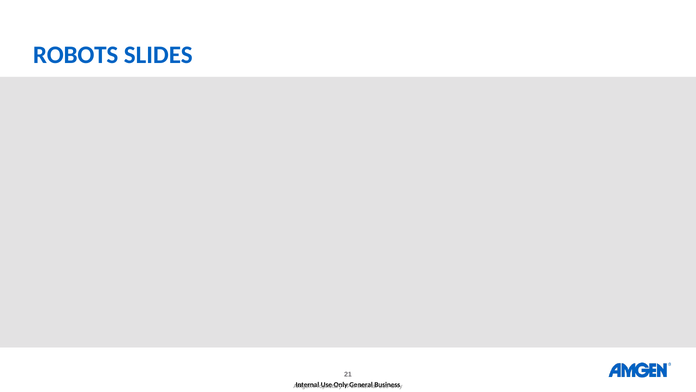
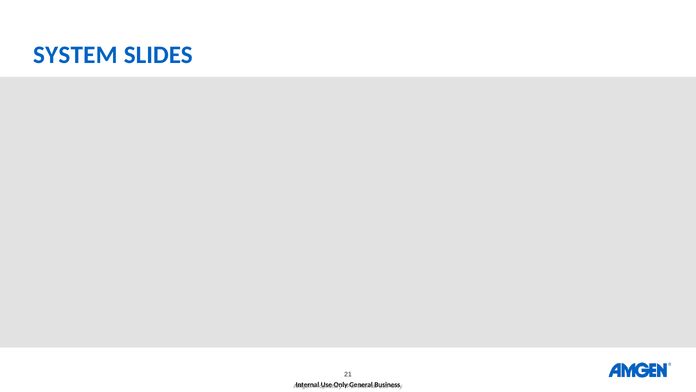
ROBOTS: ROBOTS -> SYSTEM
